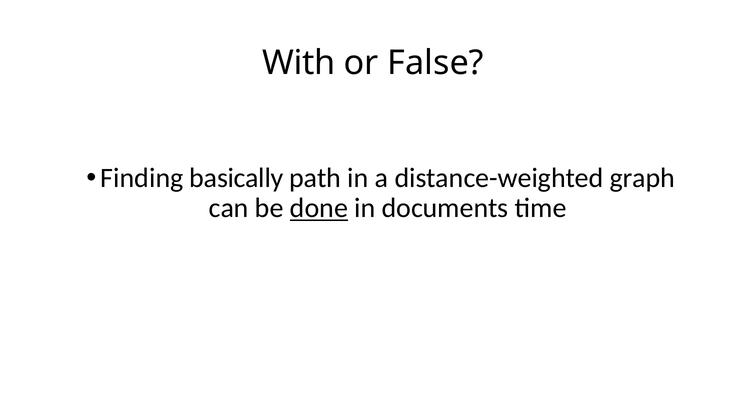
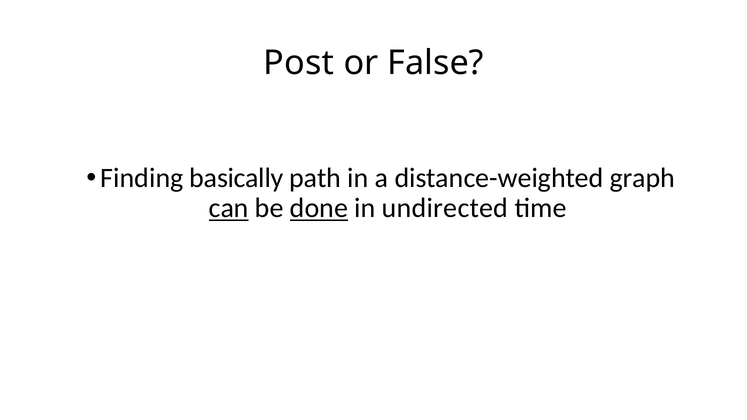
With: With -> Post
can underline: none -> present
documents: documents -> undirected
